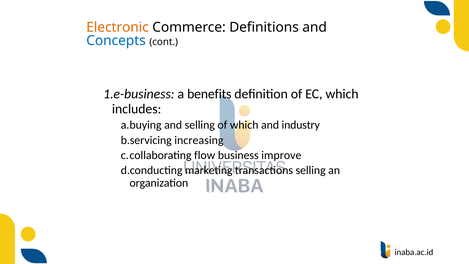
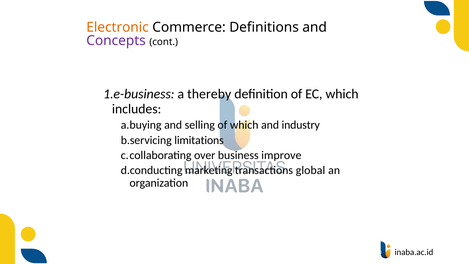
Concepts colour: blue -> purple
benefits: benefits -> thereby
increasing: increasing -> limitations
flow: flow -> over
transactions selling: selling -> global
